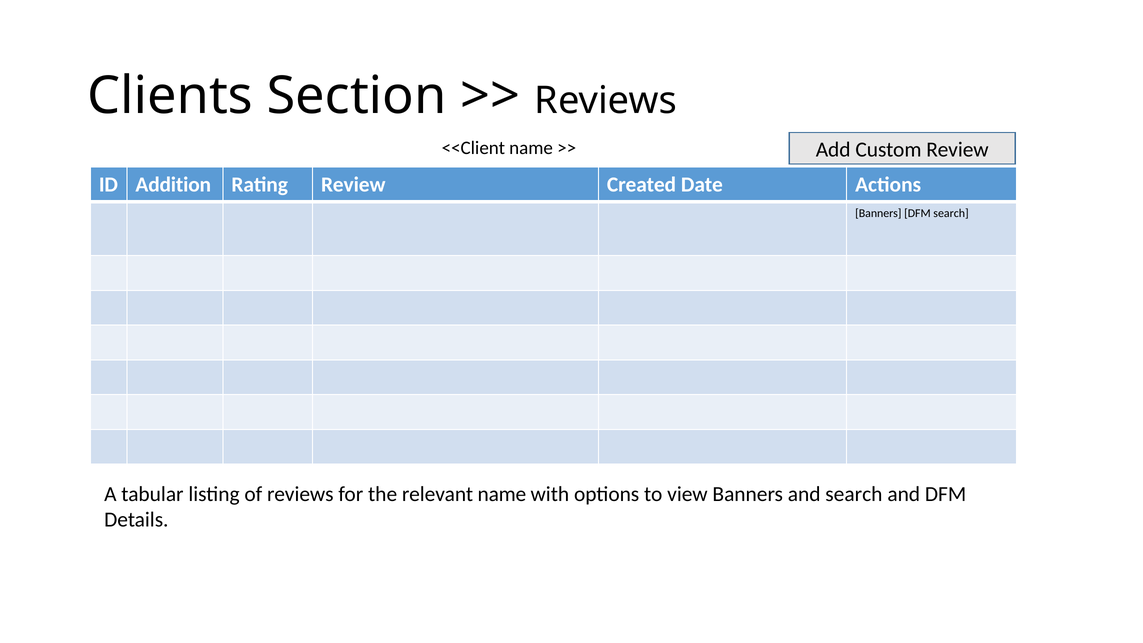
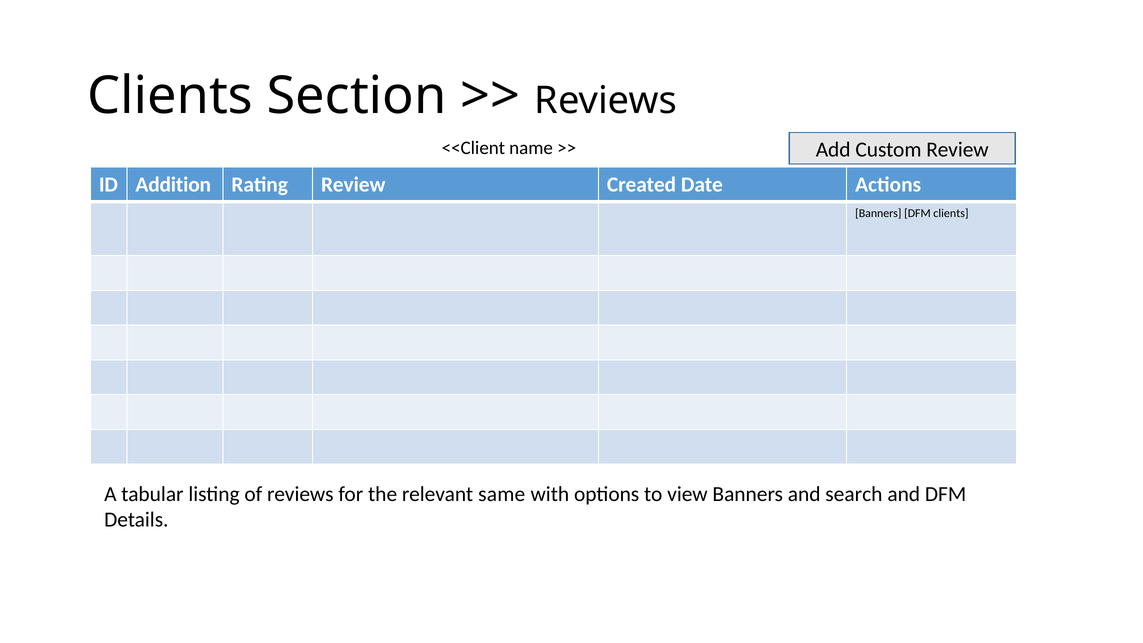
DFM search: search -> clients
relevant name: name -> same
